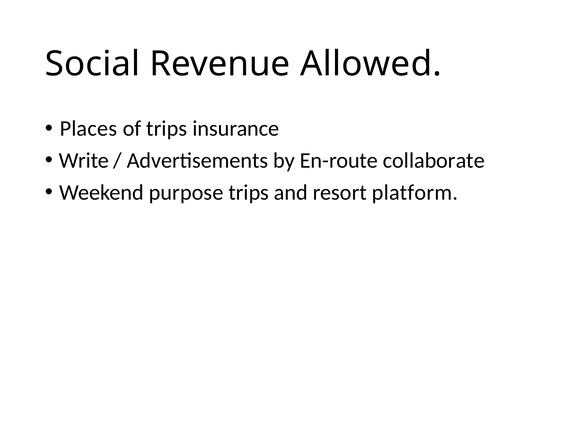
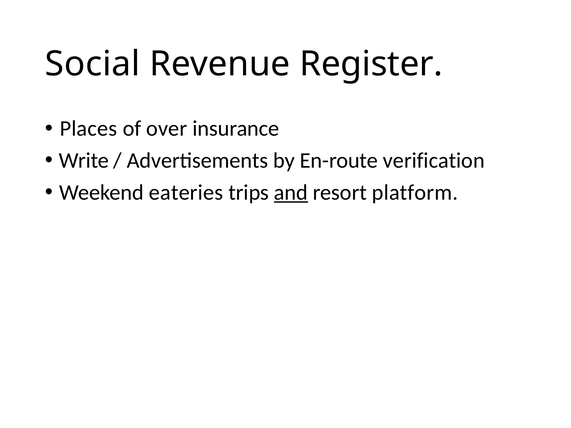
Allowed: Allowed -> Register
of trips: trips -> over
collaborate: collaborate -> verification
purpose: purpose -> eateries
and underline: none -> present
